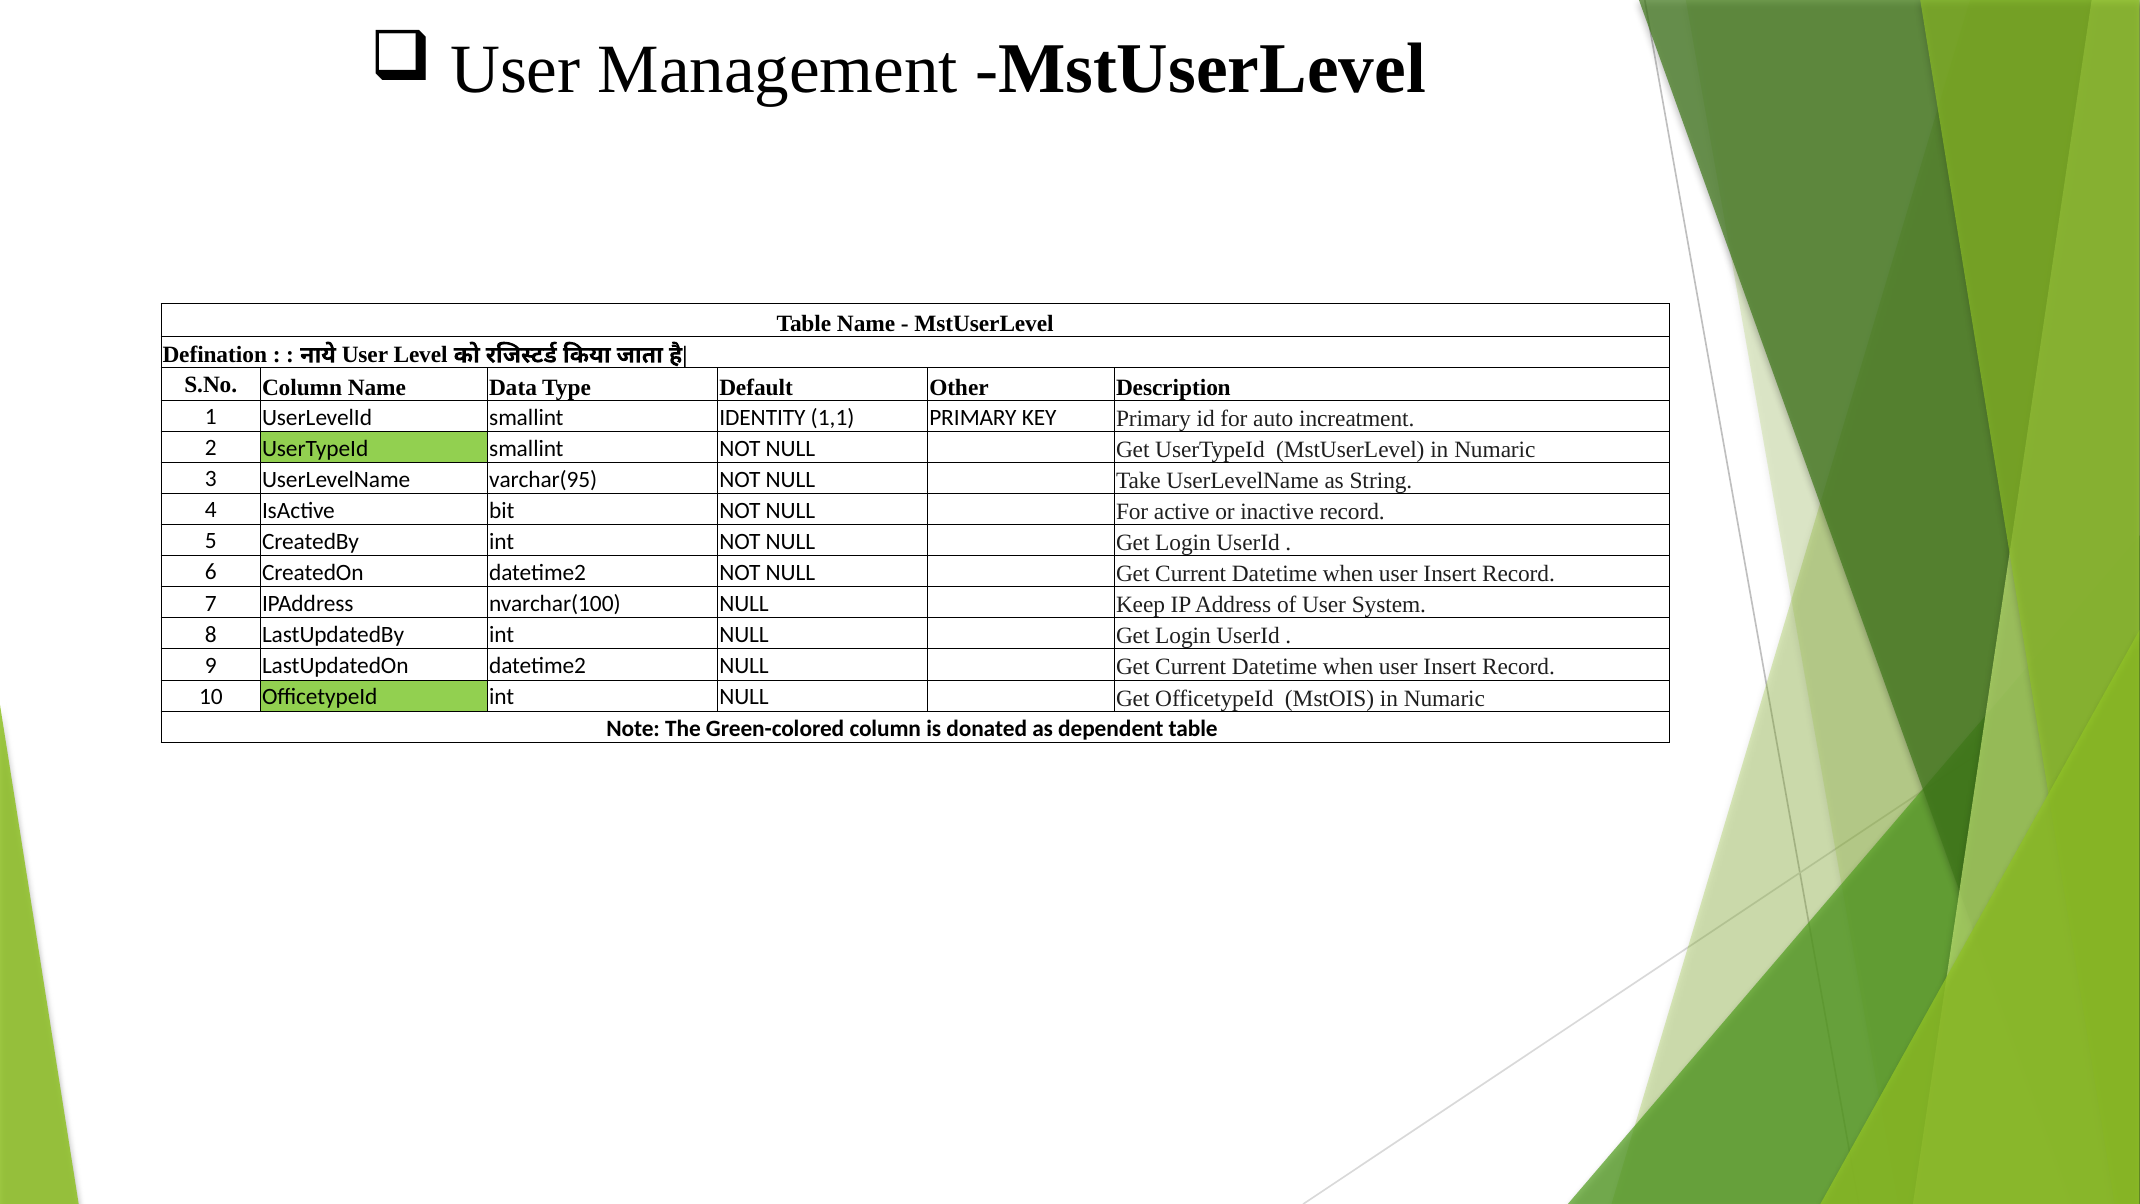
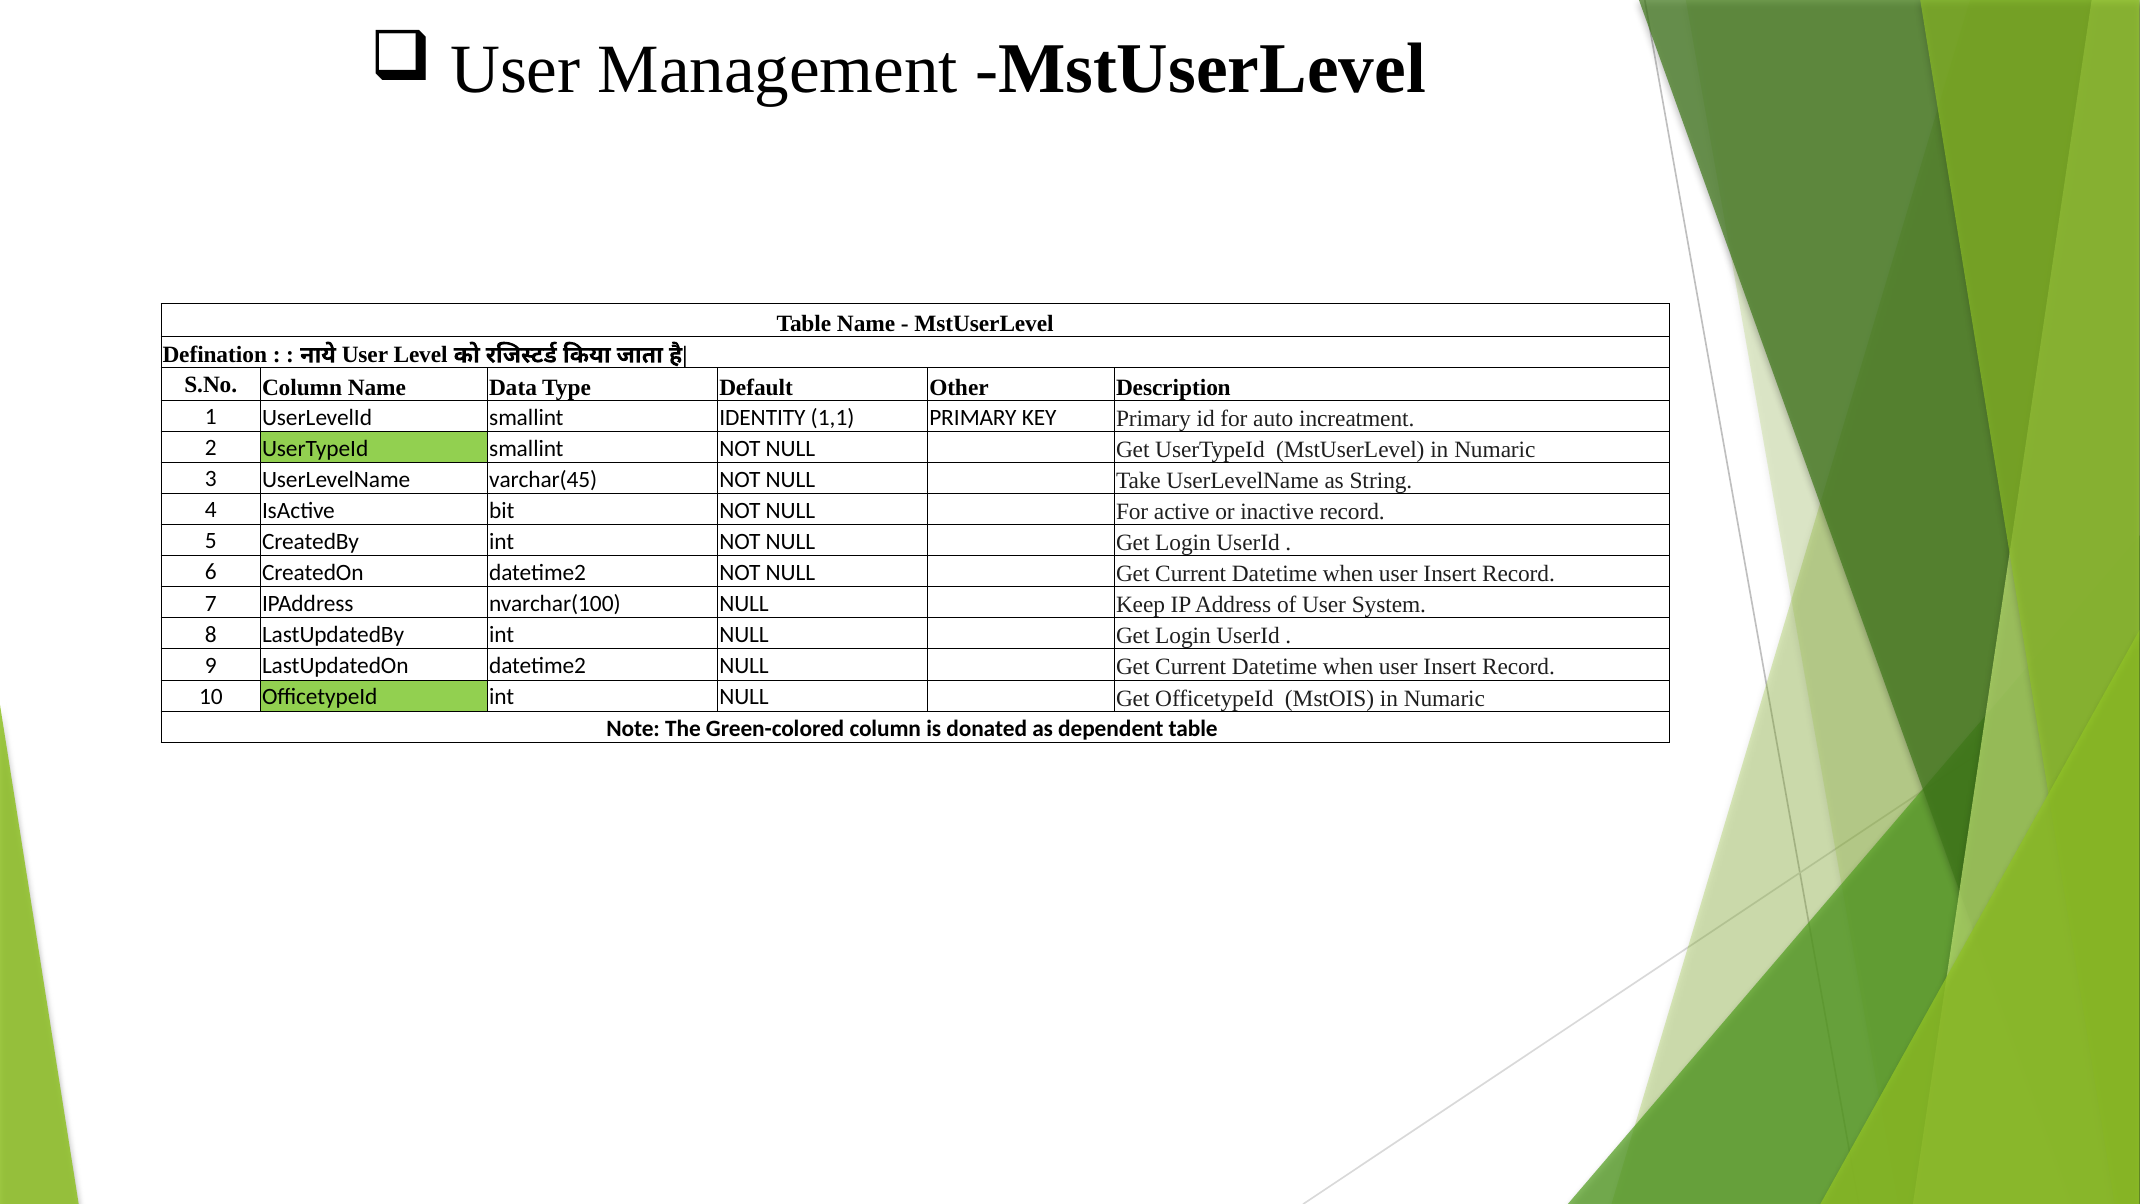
varchar(95: varchar(95 -> varchar(45
